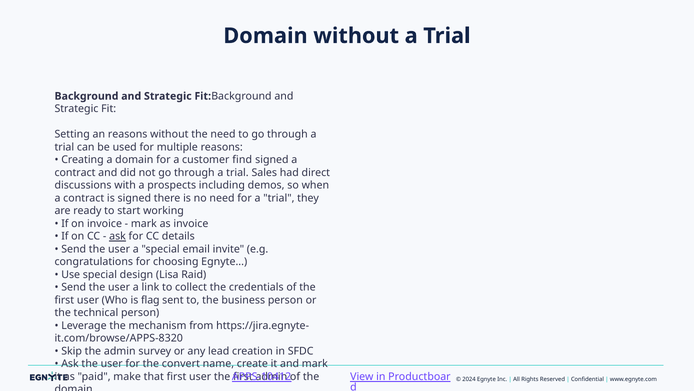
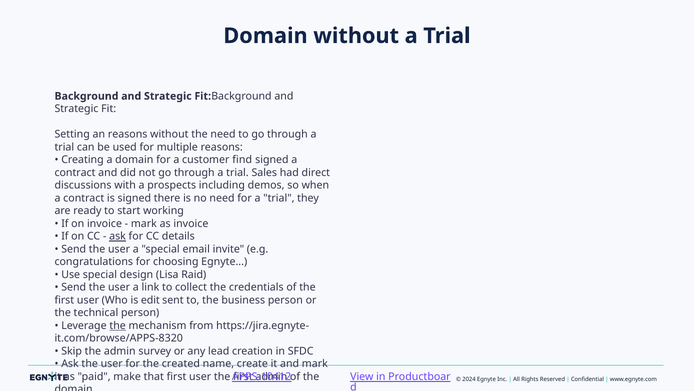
flag: flag -> edit
the at (118, 325) underline: none -> present
convert: convert -> created
